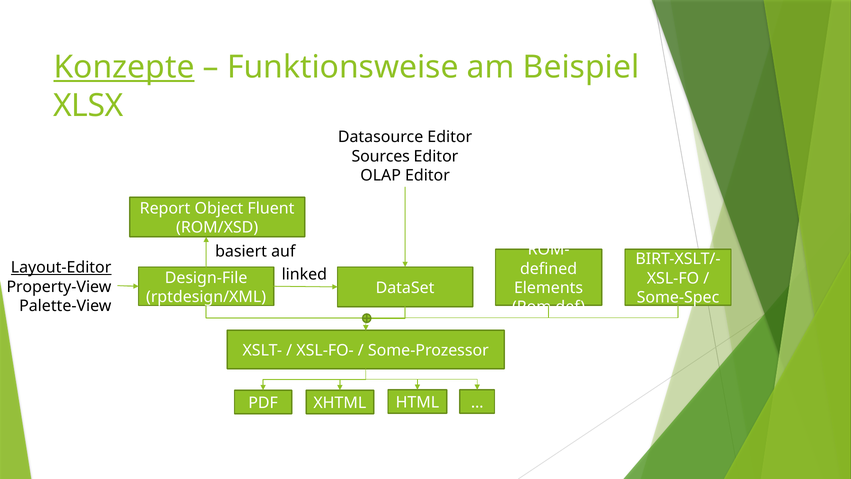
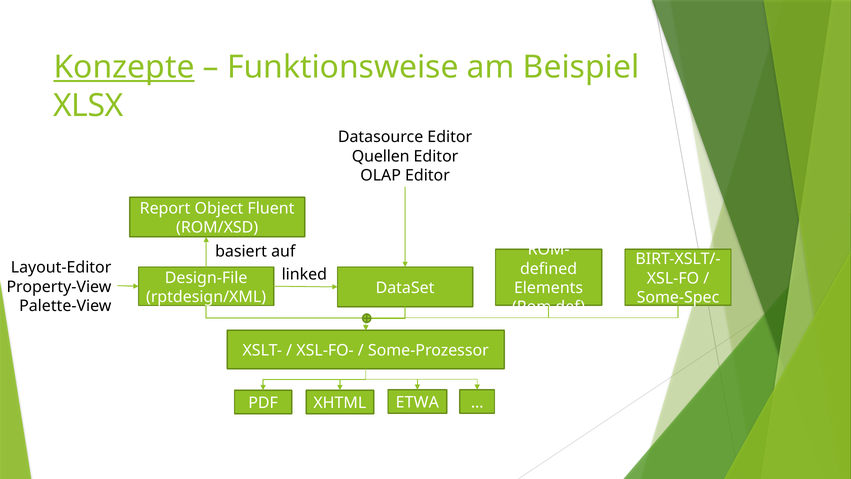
Sources: Sources -> Quellen
Layout-Editor underline: present -> none
HTML: HTML -> ETWA
